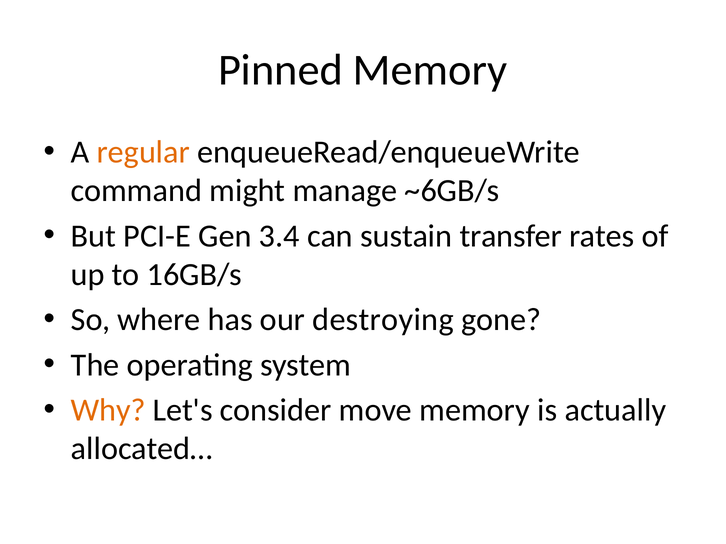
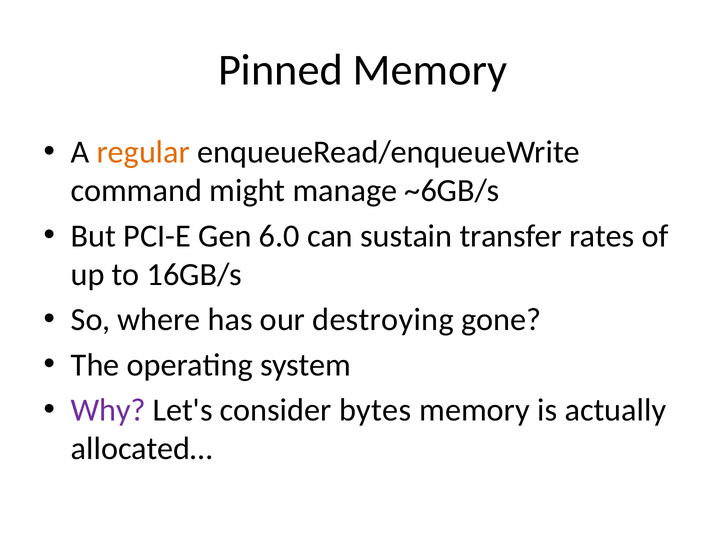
3.4: 3.4 -> 6.0
Why colour: orange -> purple
move: move -> bytes
